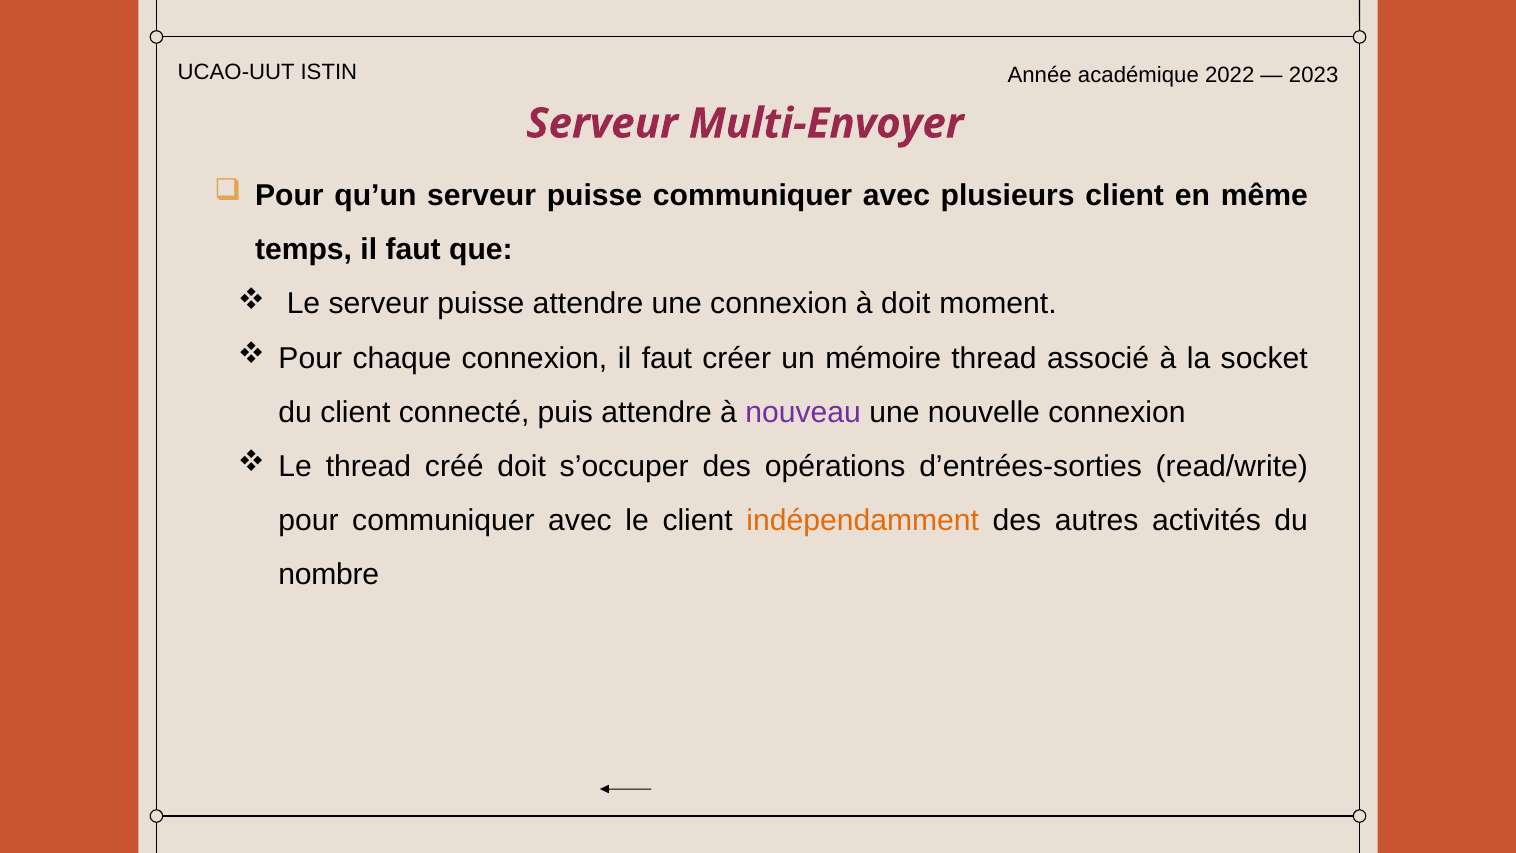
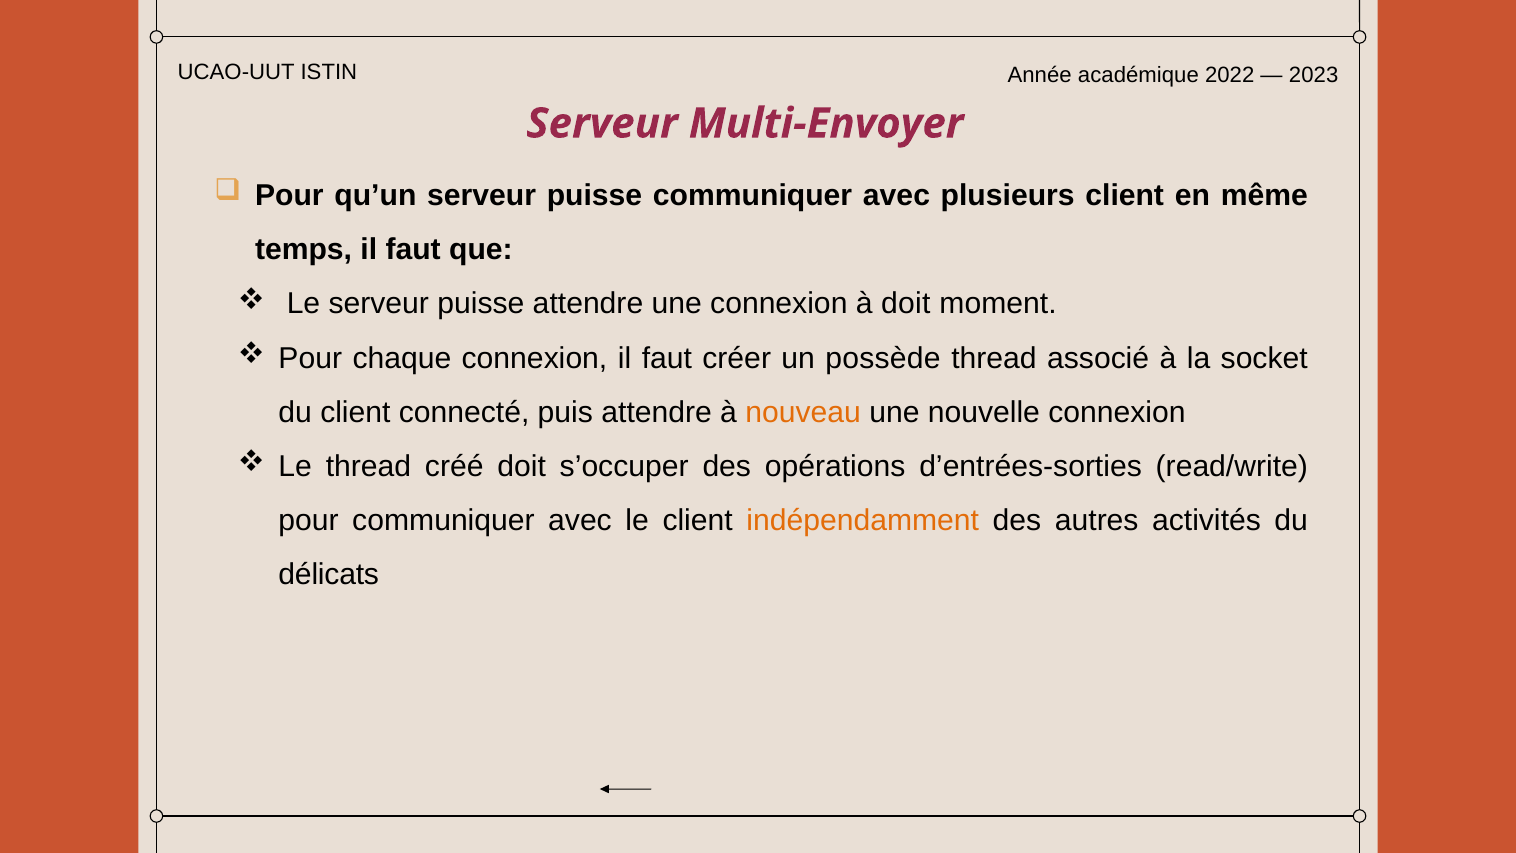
mémoire: mémoire -> possède
nouveau colour: purple -> orange
nombre: nombre -> délicats
